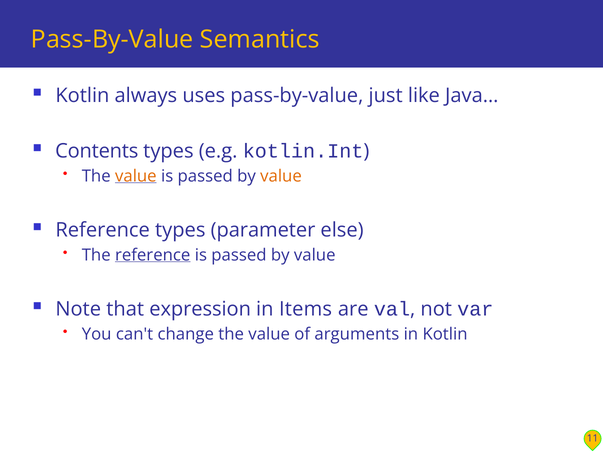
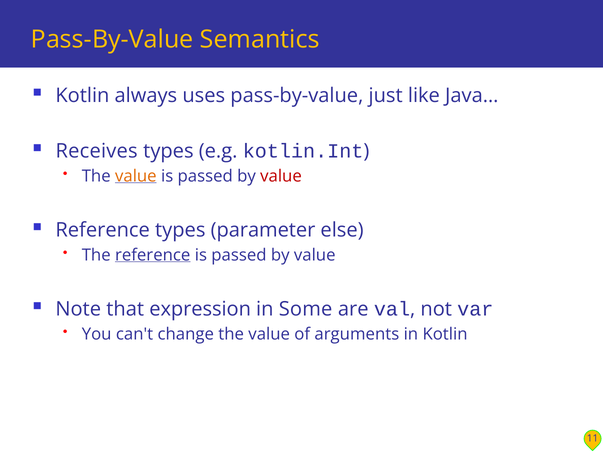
Contents: Contents -> Receives
value at (281, 176) colour: orange -> red
Items: Items -> Some
